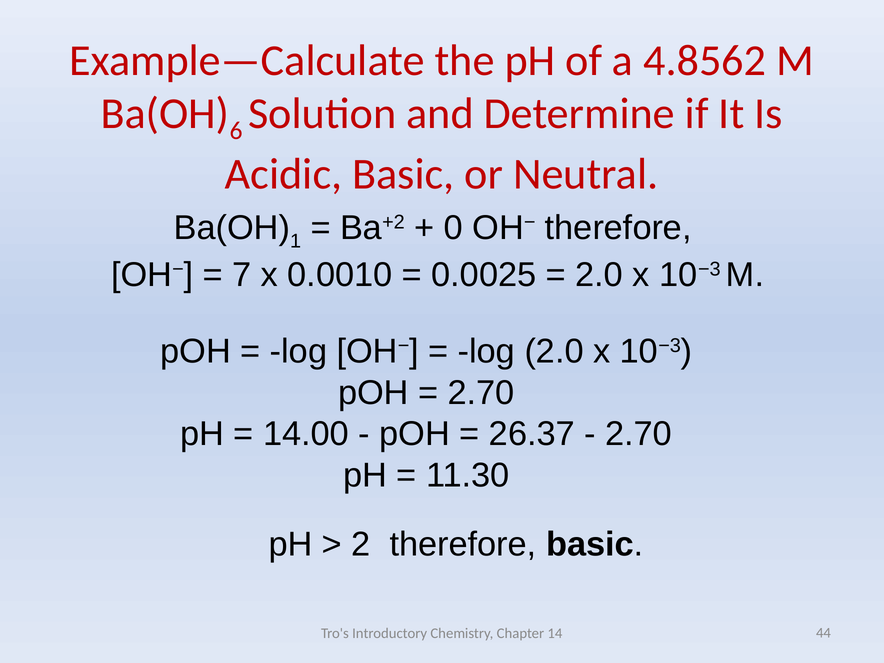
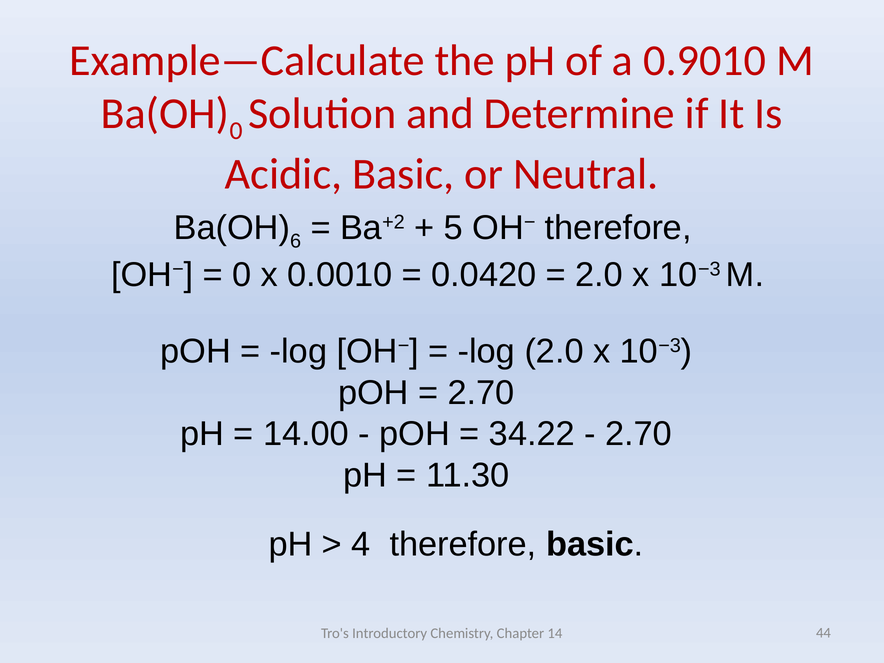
4.8562: 4.8562 -> 0.9010
6 at (236, 131): 6 -> 0
1: 1 -> 6
0: 0 -> 5
7 at (242, 275): 7 -> 0
0.0025: 0.0025 -> 0.0420
26.37: 26.37 -> 34.22
2: 2 -> 4
